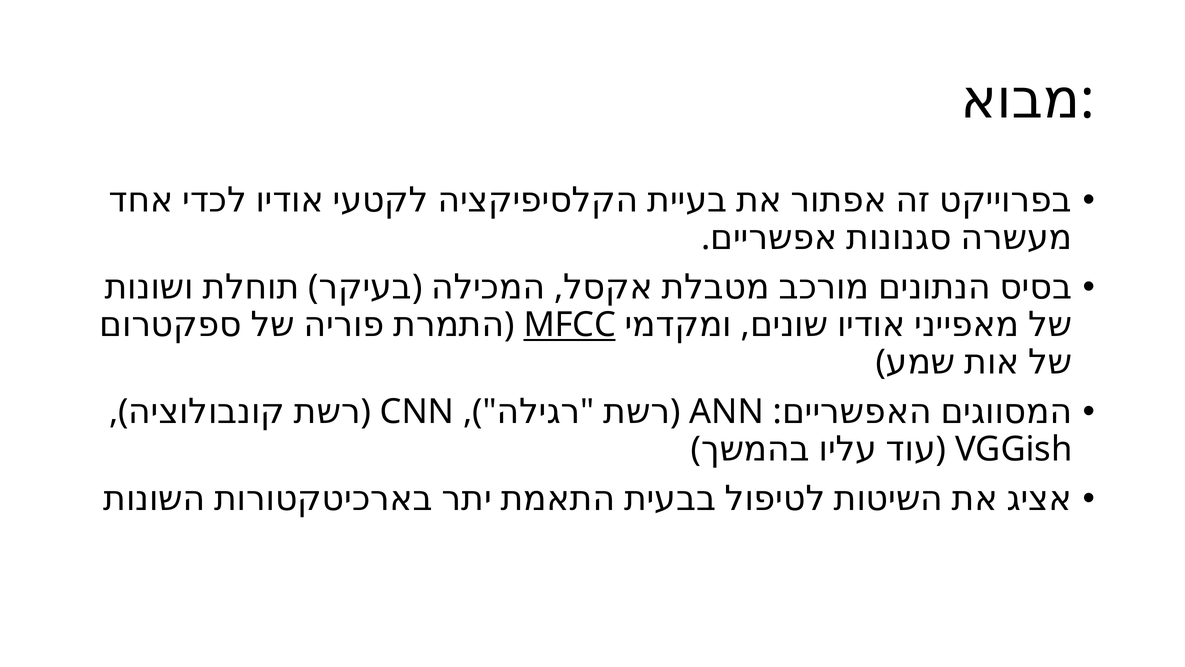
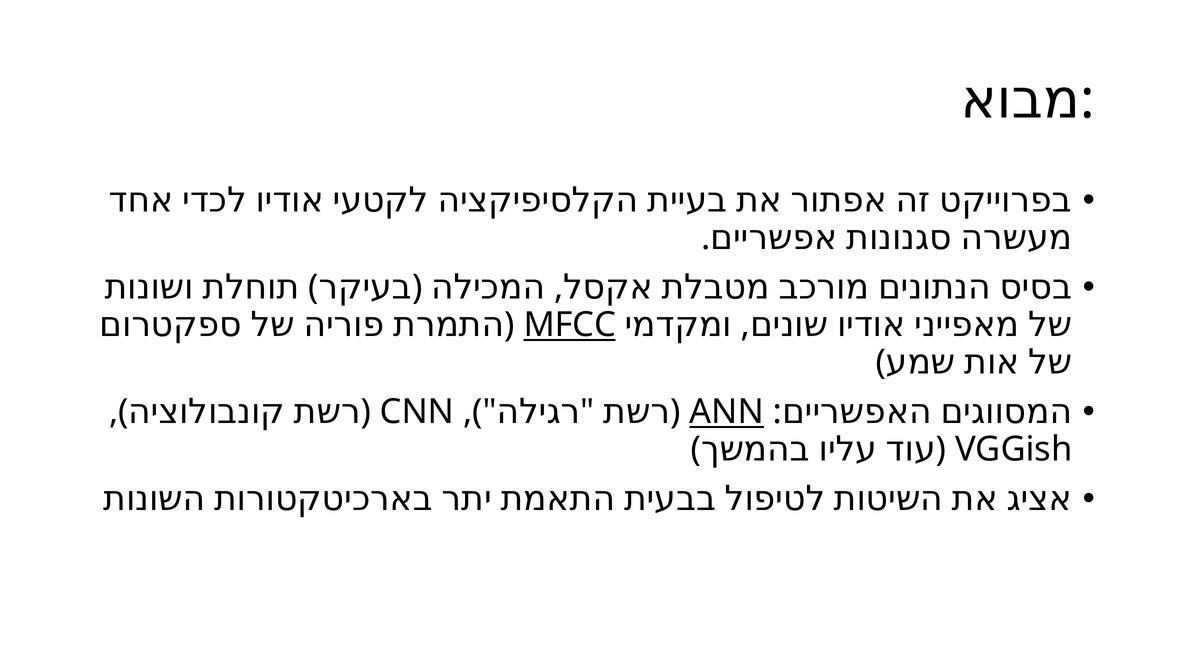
ANN underline: none -> present
